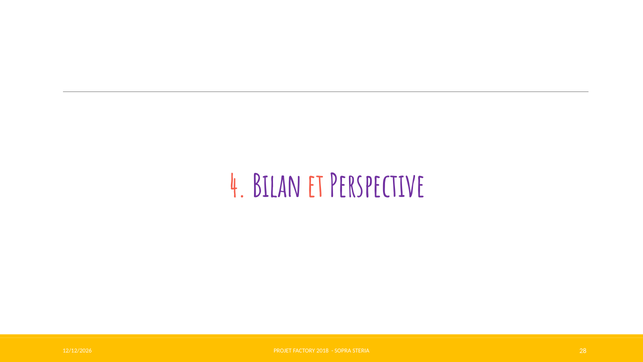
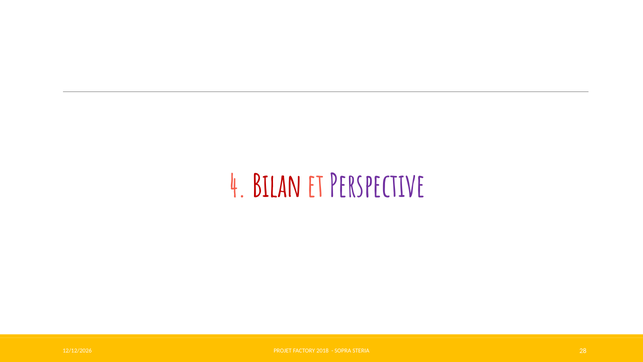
Bilan colour: purple -> red
